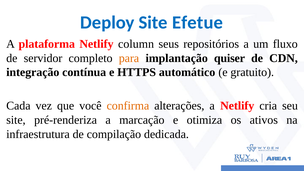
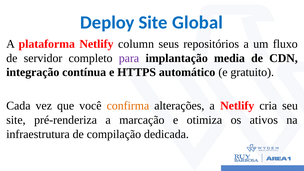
Efetue: Efetue -> Global
para colour: orange -> purple
quiser: quiser -> media
